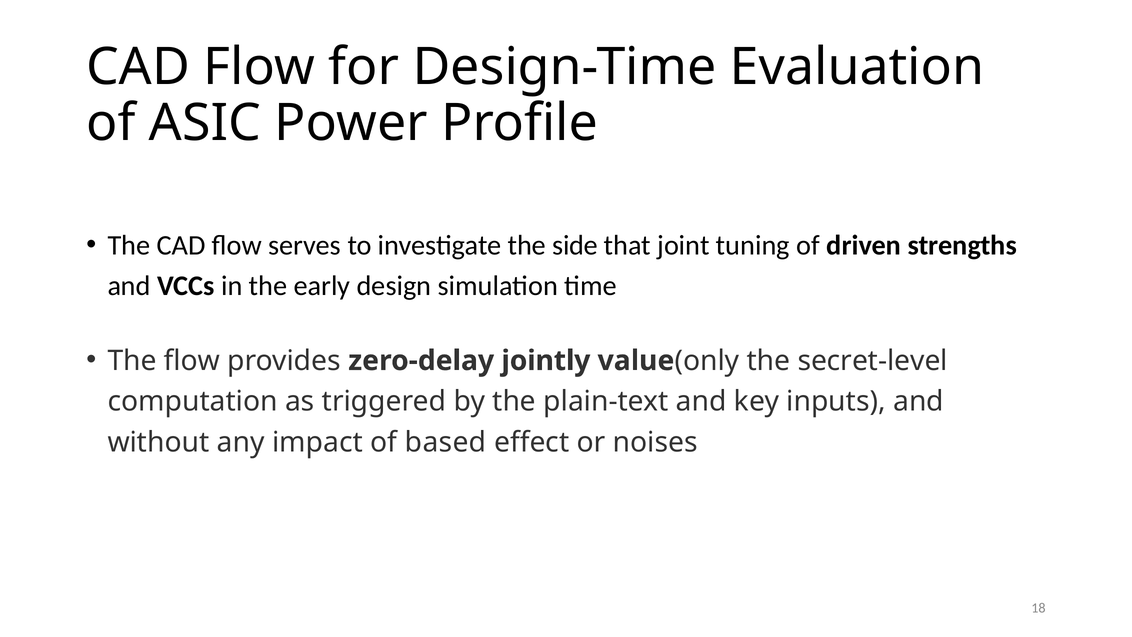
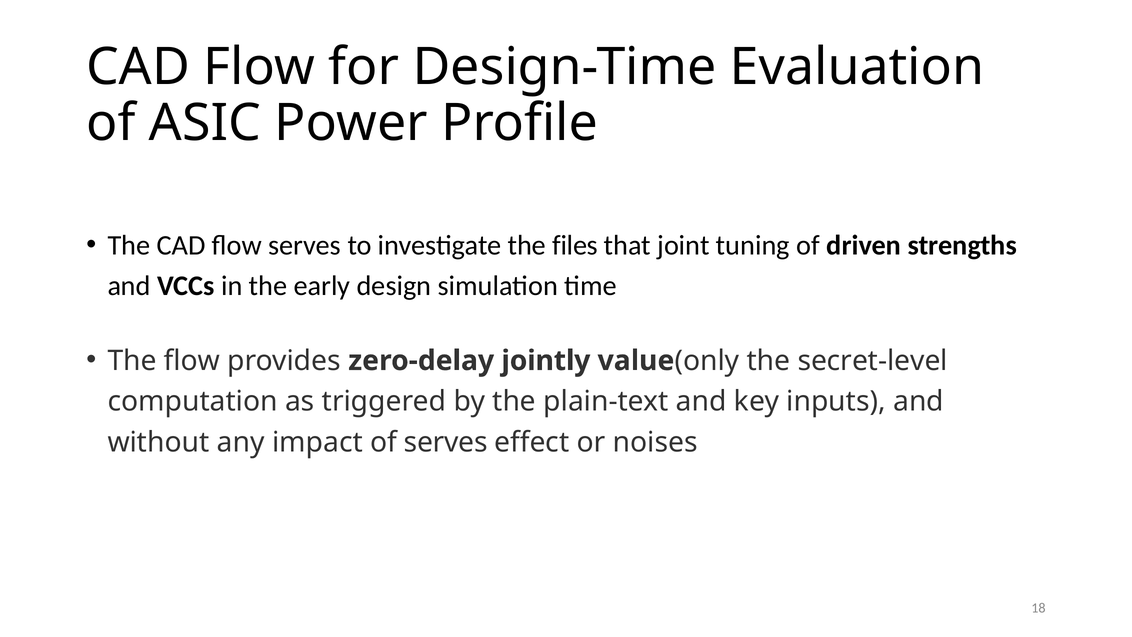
side: side -> files
of based: based -> serves
